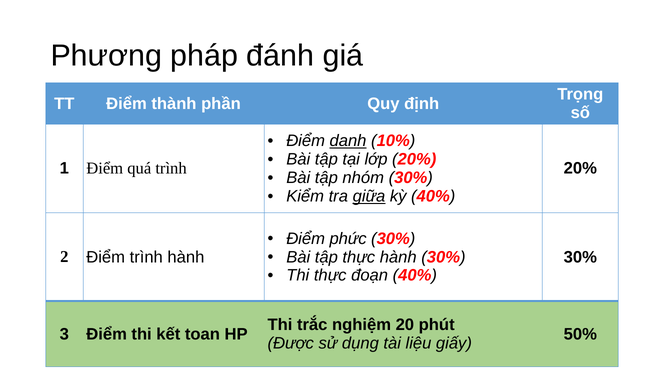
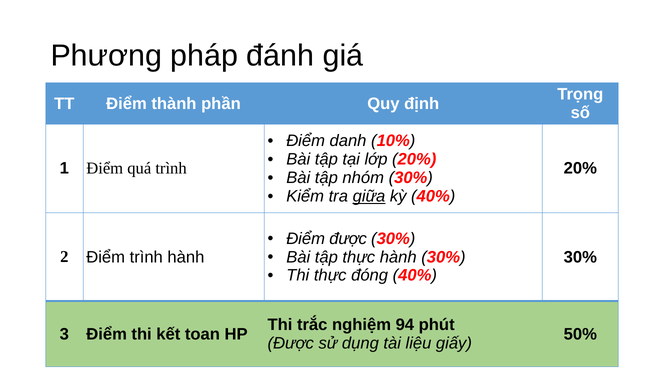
danh underline: present -> none
Điểm phức: phức -> được
đoạn: đoạn -> đóng
20: 20 -> 94
